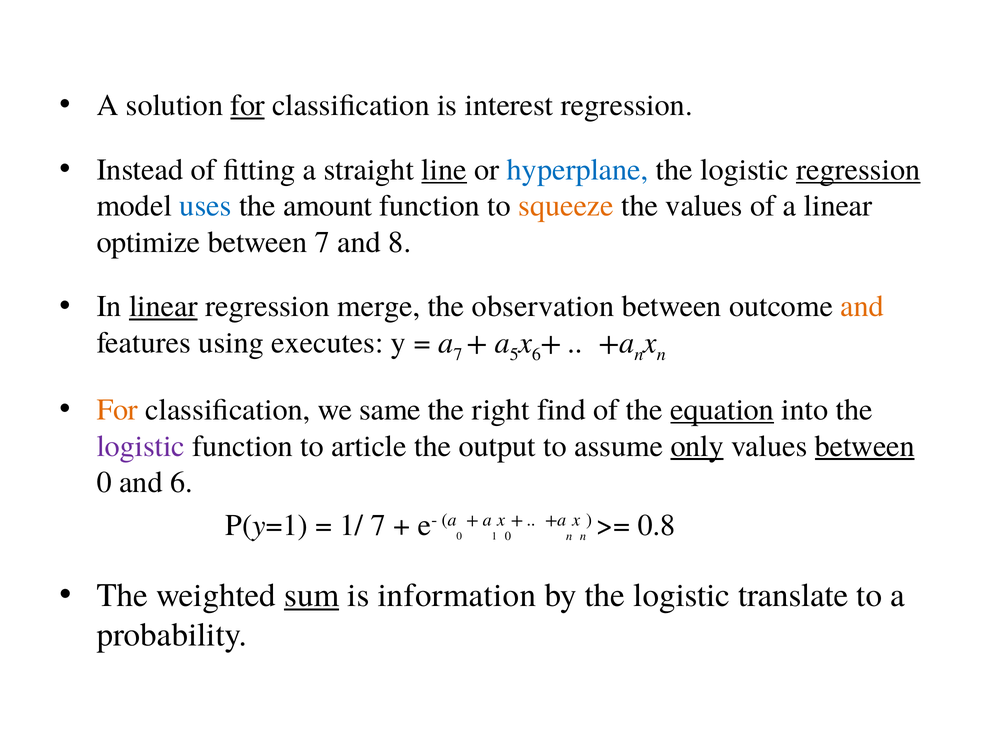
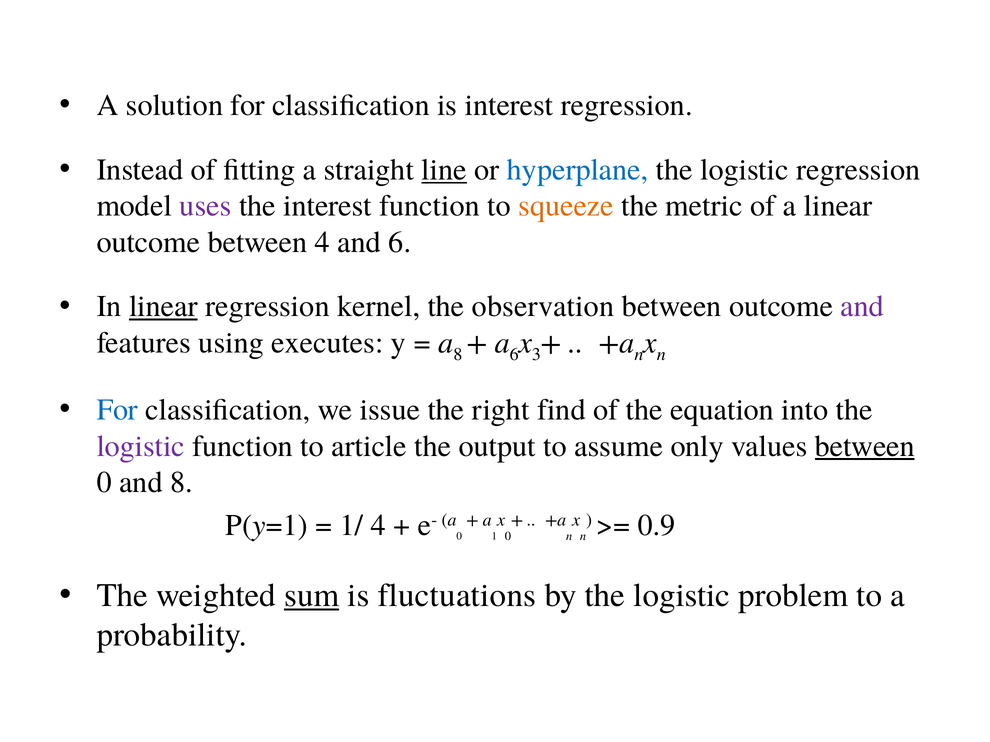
for at (248, 105) underline: present -> none
regression at (858, 170) underline: present -> none
uses colour: blue -> purple
the amount: amount -> interest
the values: values -> metric
optimize at (148, 242): optimize -> outcome
between 7: 7 -> 4
and 8: 8 -> 6
merge: merge -> kernel
and at (862, 307) colour: orange -> purple
a 7: 7 -> 8
a 5: 5 -> 6
6 at (536, 355): 6 -> 3
For at (117, 410) colour: orange -> blue
same: same -> issue
equation underline: present -> none
only underline: present -> none
and 6: 6 -> 8
1/ 7: 7 -> 4
0.8: 0.8 -> 0.9
information: information -> fluctuations
translate: translate -> problem
